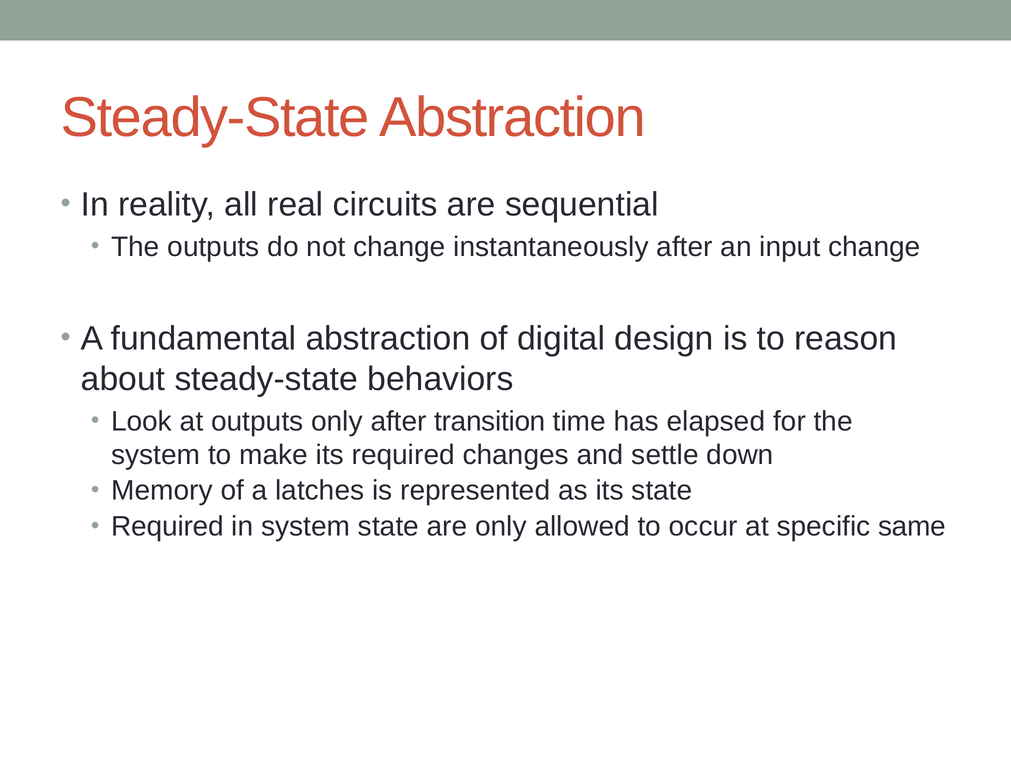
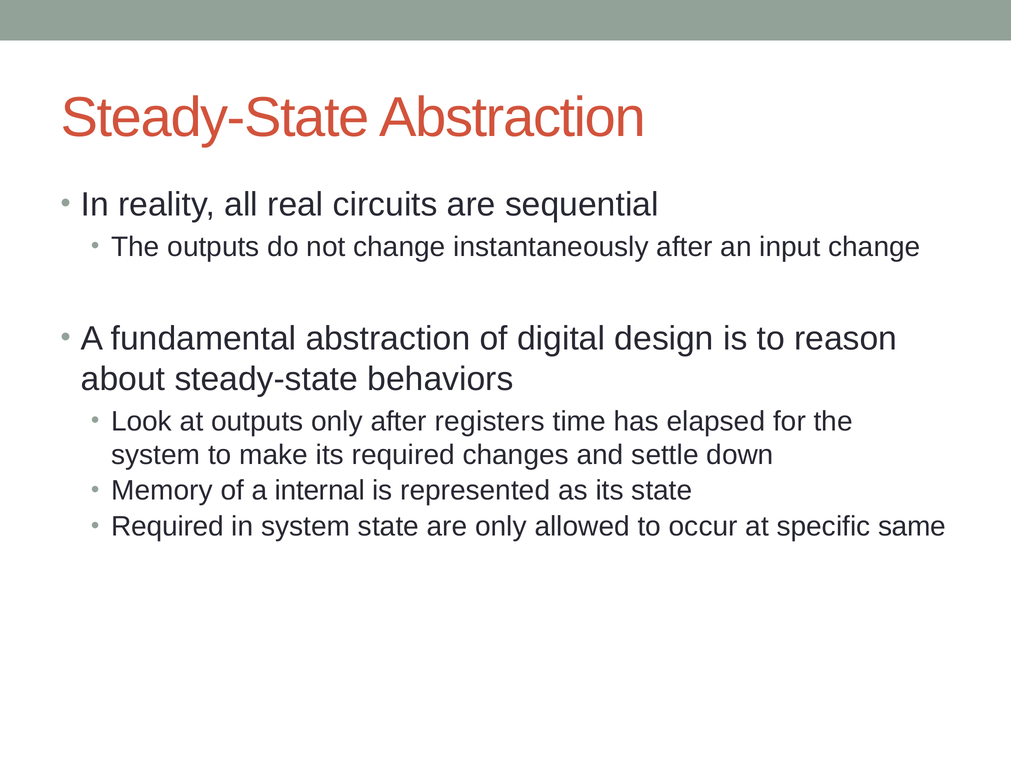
transition: transition -> registers
latches: latches -> internal
